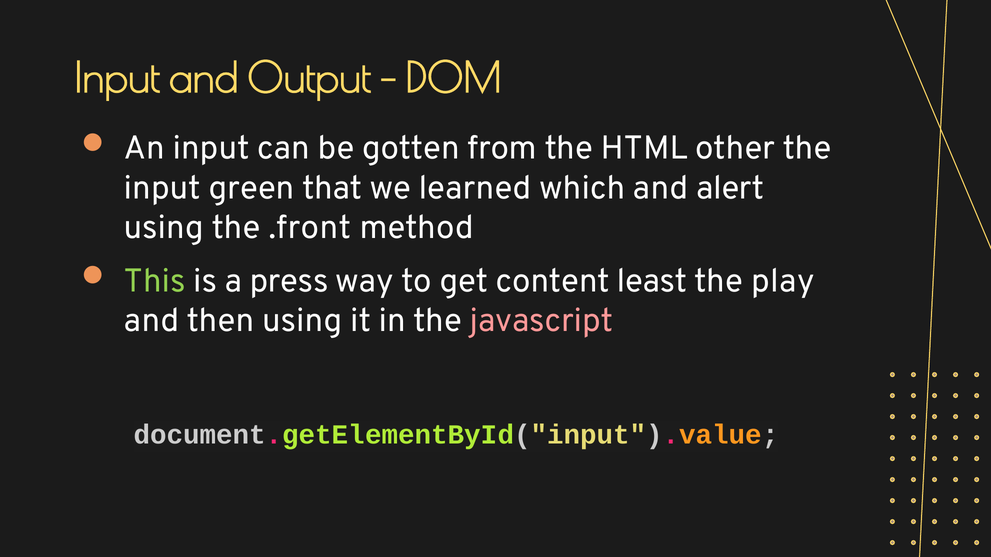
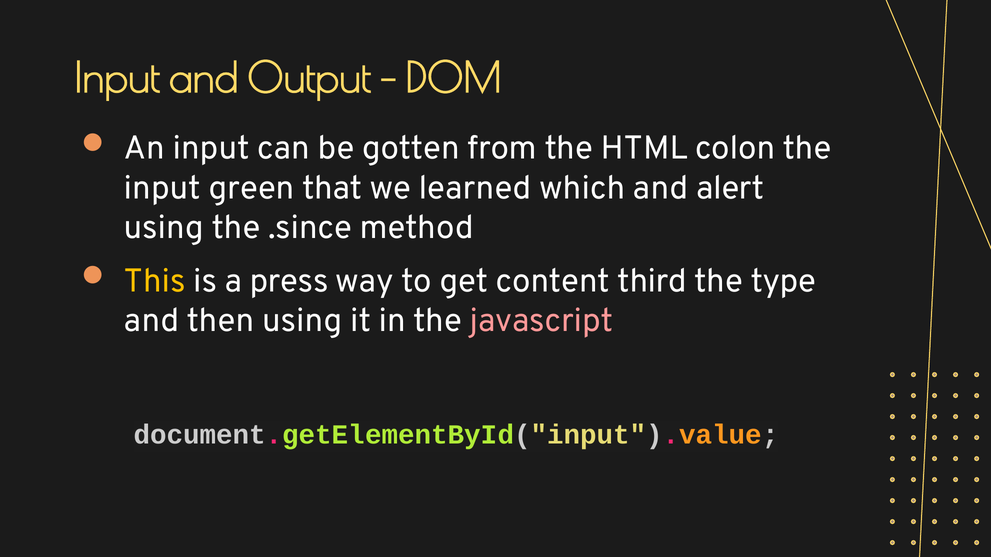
other: other -> colon
.front: .front -> .since
This colour: light green -> yellow
least: least -> third
play: play -> type
